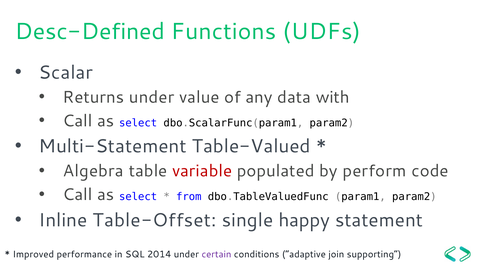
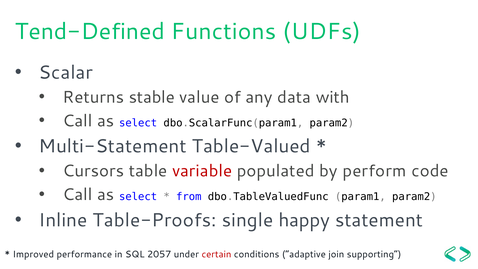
Desc-Defined: Desc-Defined -> Tend-Defined
Returns under: under -> stable
Algebra: Algebra -> Cursors
Table-Offset: Table-Offset -> Table-Proofs
2014: 2014 -> 2057
certain colour: purple -> red
